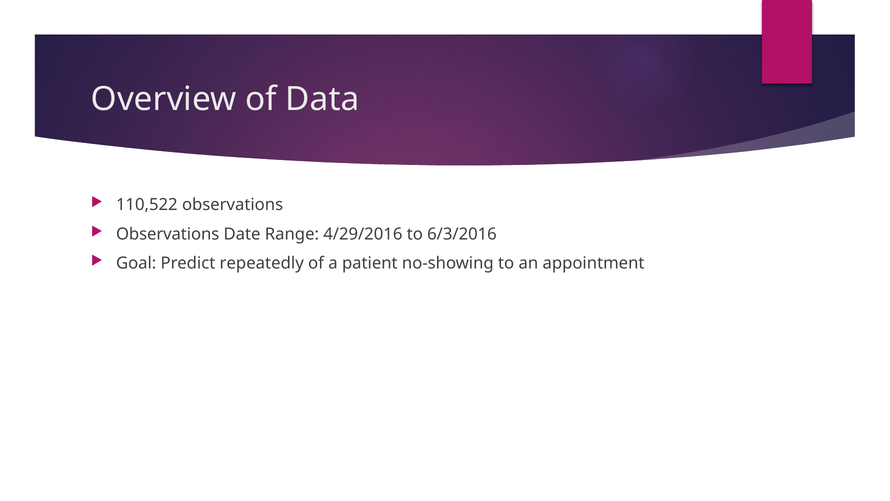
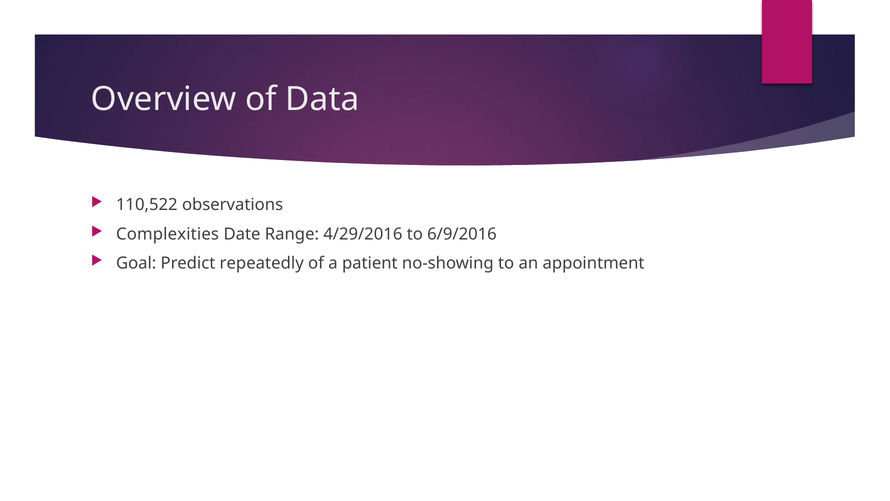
Observations at (168, 234): Observations -> Complexities
6/3/2016: 6/3/2016 -> 6/9/2016
